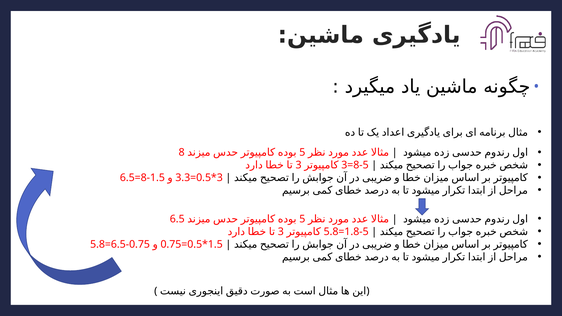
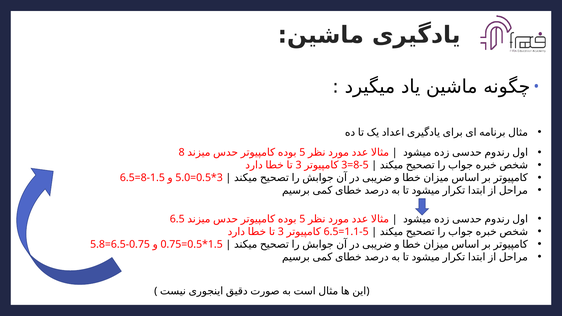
3.3: 3.3 -> 5.0
5.8 at (331, 232): 5.8 -> 6.5
1.8: 1.8 -> 1.1
